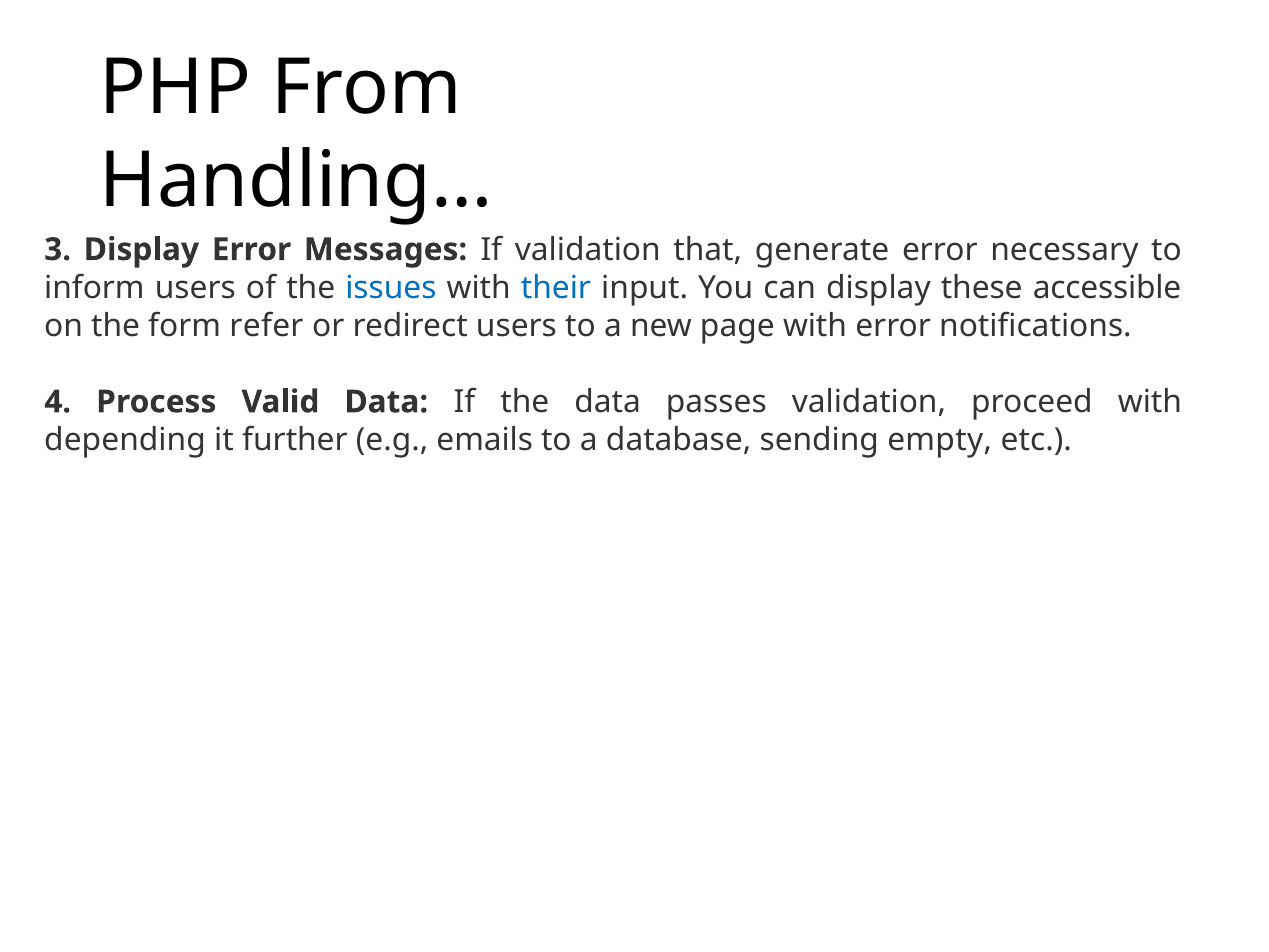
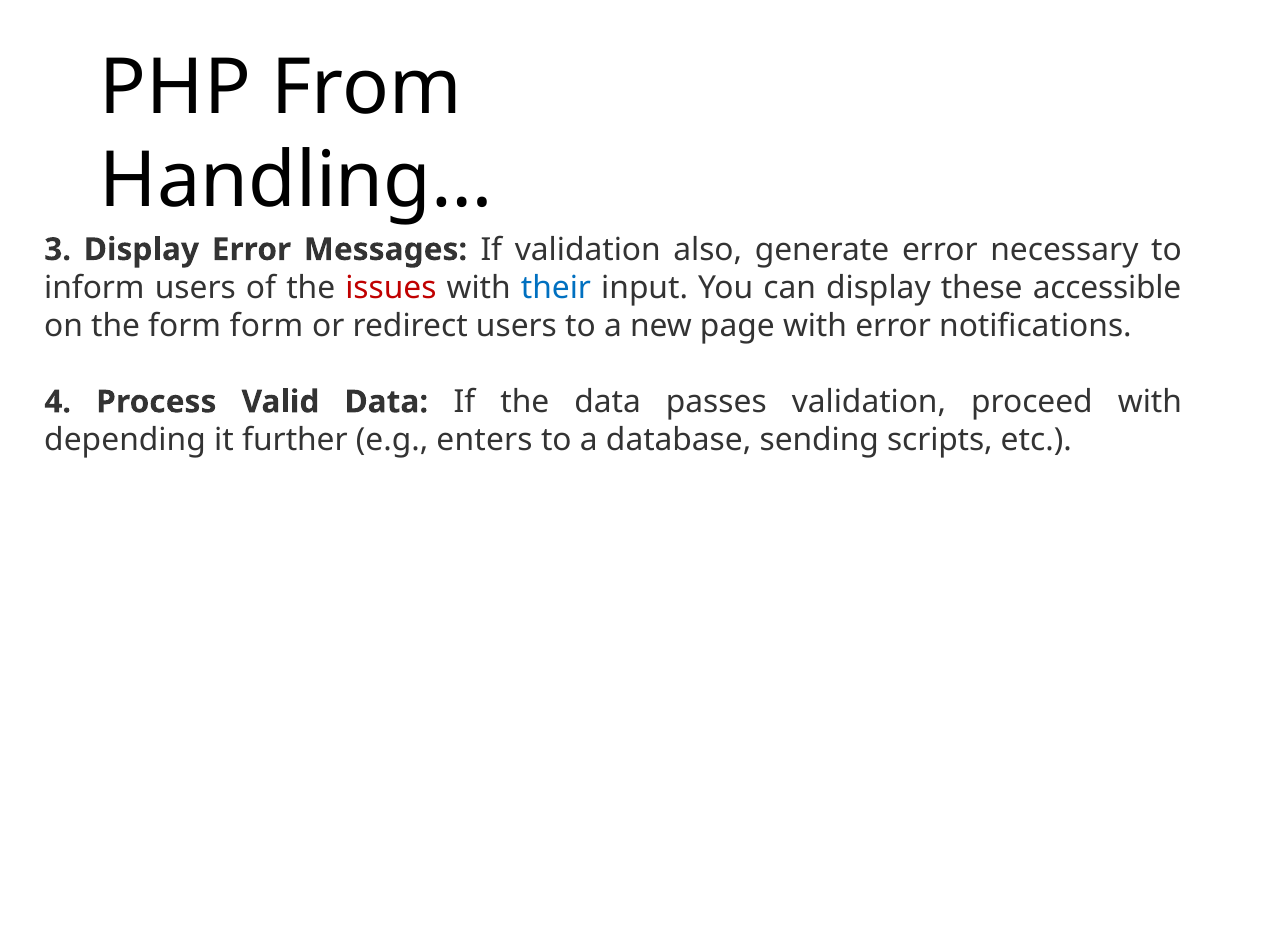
that: that -> also
issues colour: blue -> red
form refer: refer -> form
emails: emails -> enters
empty: empty -> scripts
